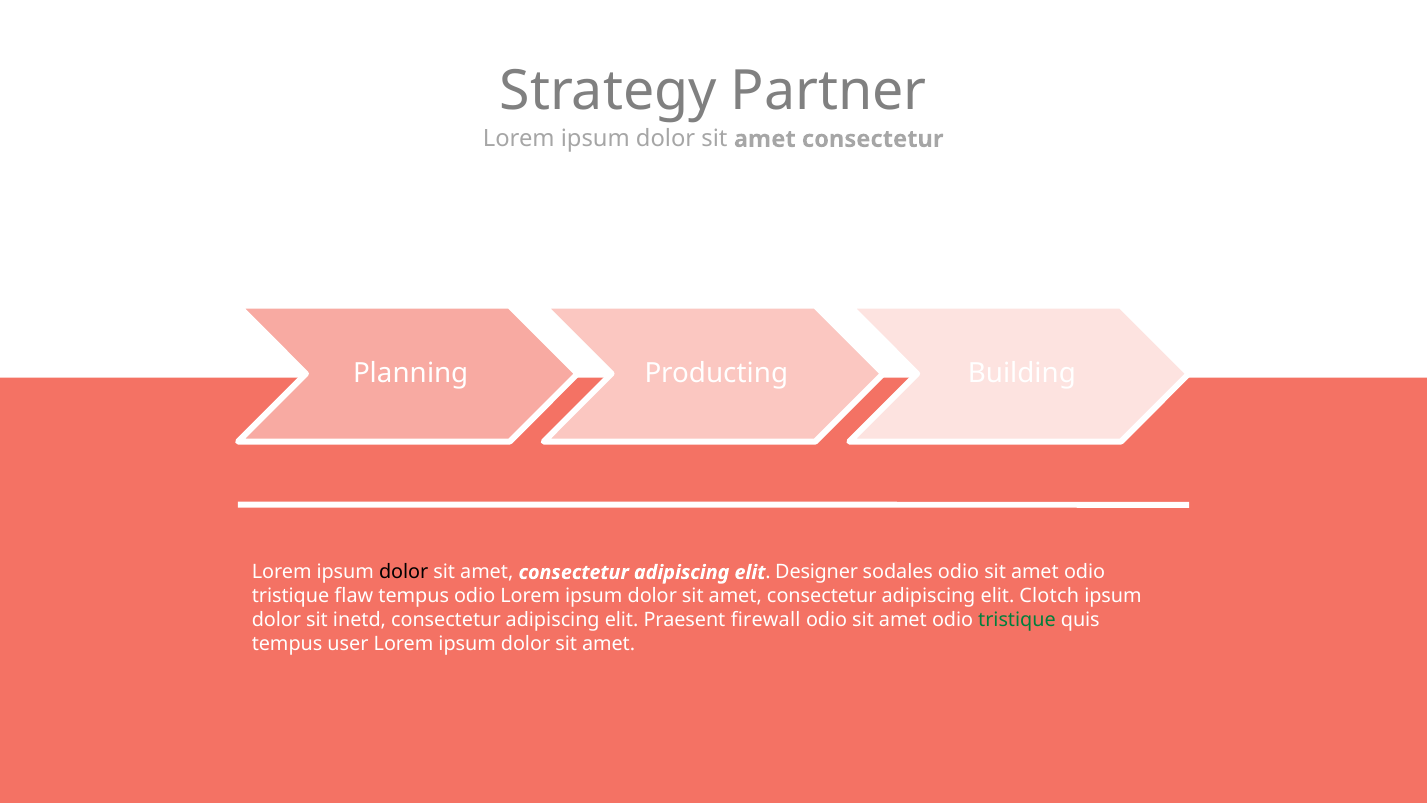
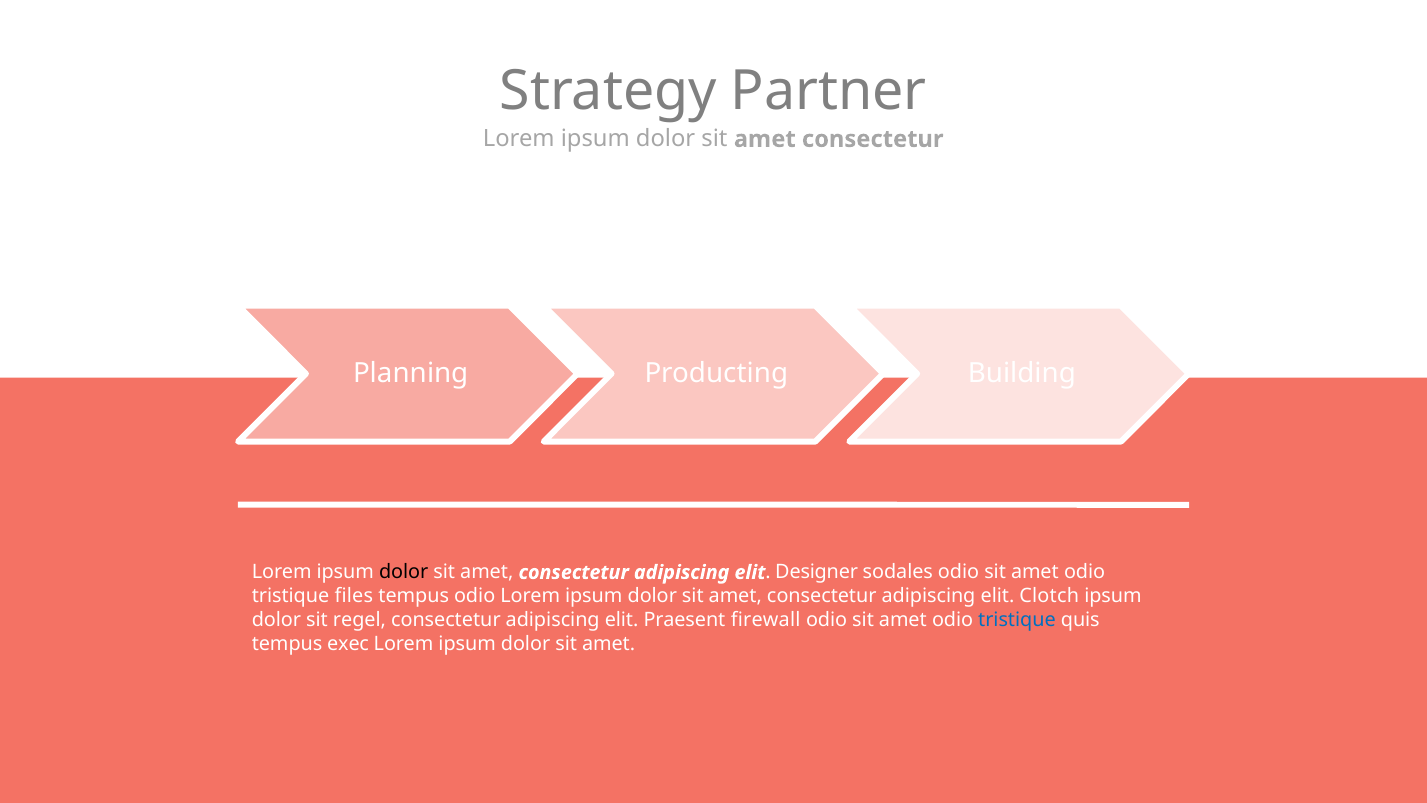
flaw: flaw -> files
inetd: inetd -> regel
tristique at (1017, 620) colour: green -> blue
user: user -> exec
